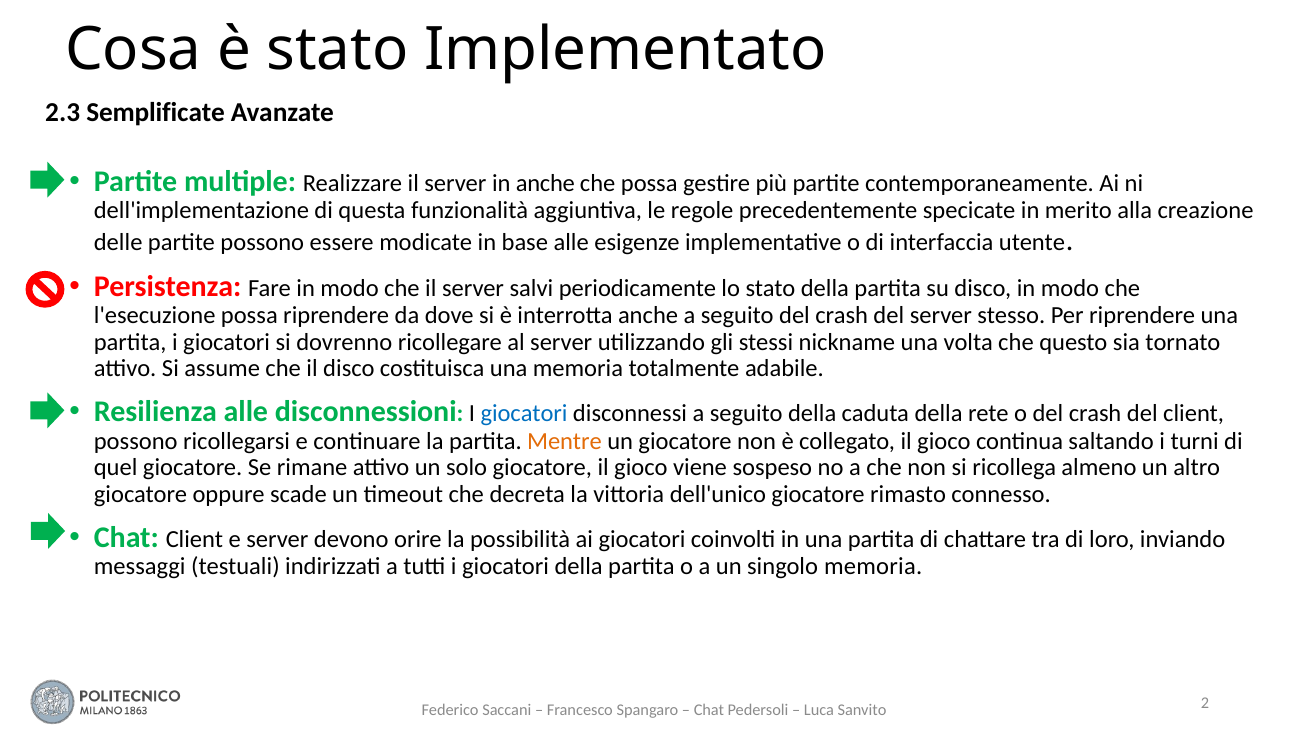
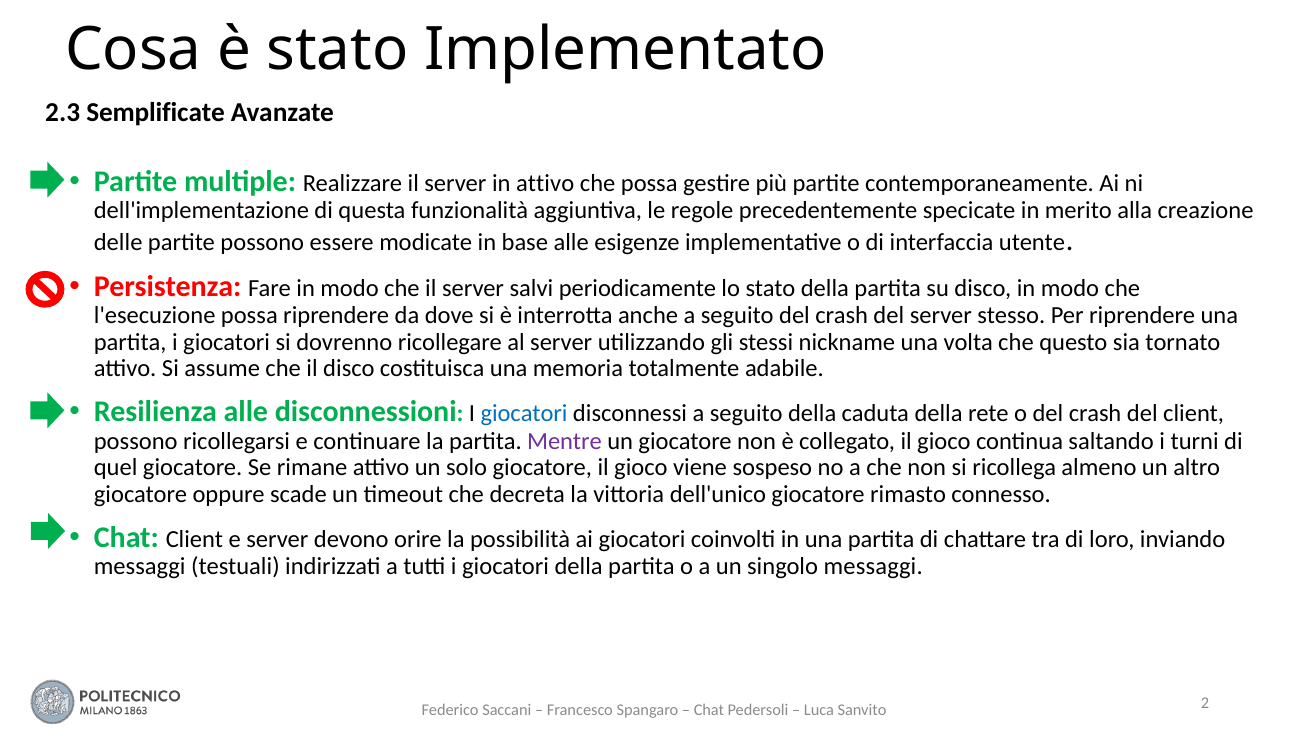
in anche: anche -> attivo
Mentre colour: orange -> purple
singolo memoria: memoria -> messaggi
